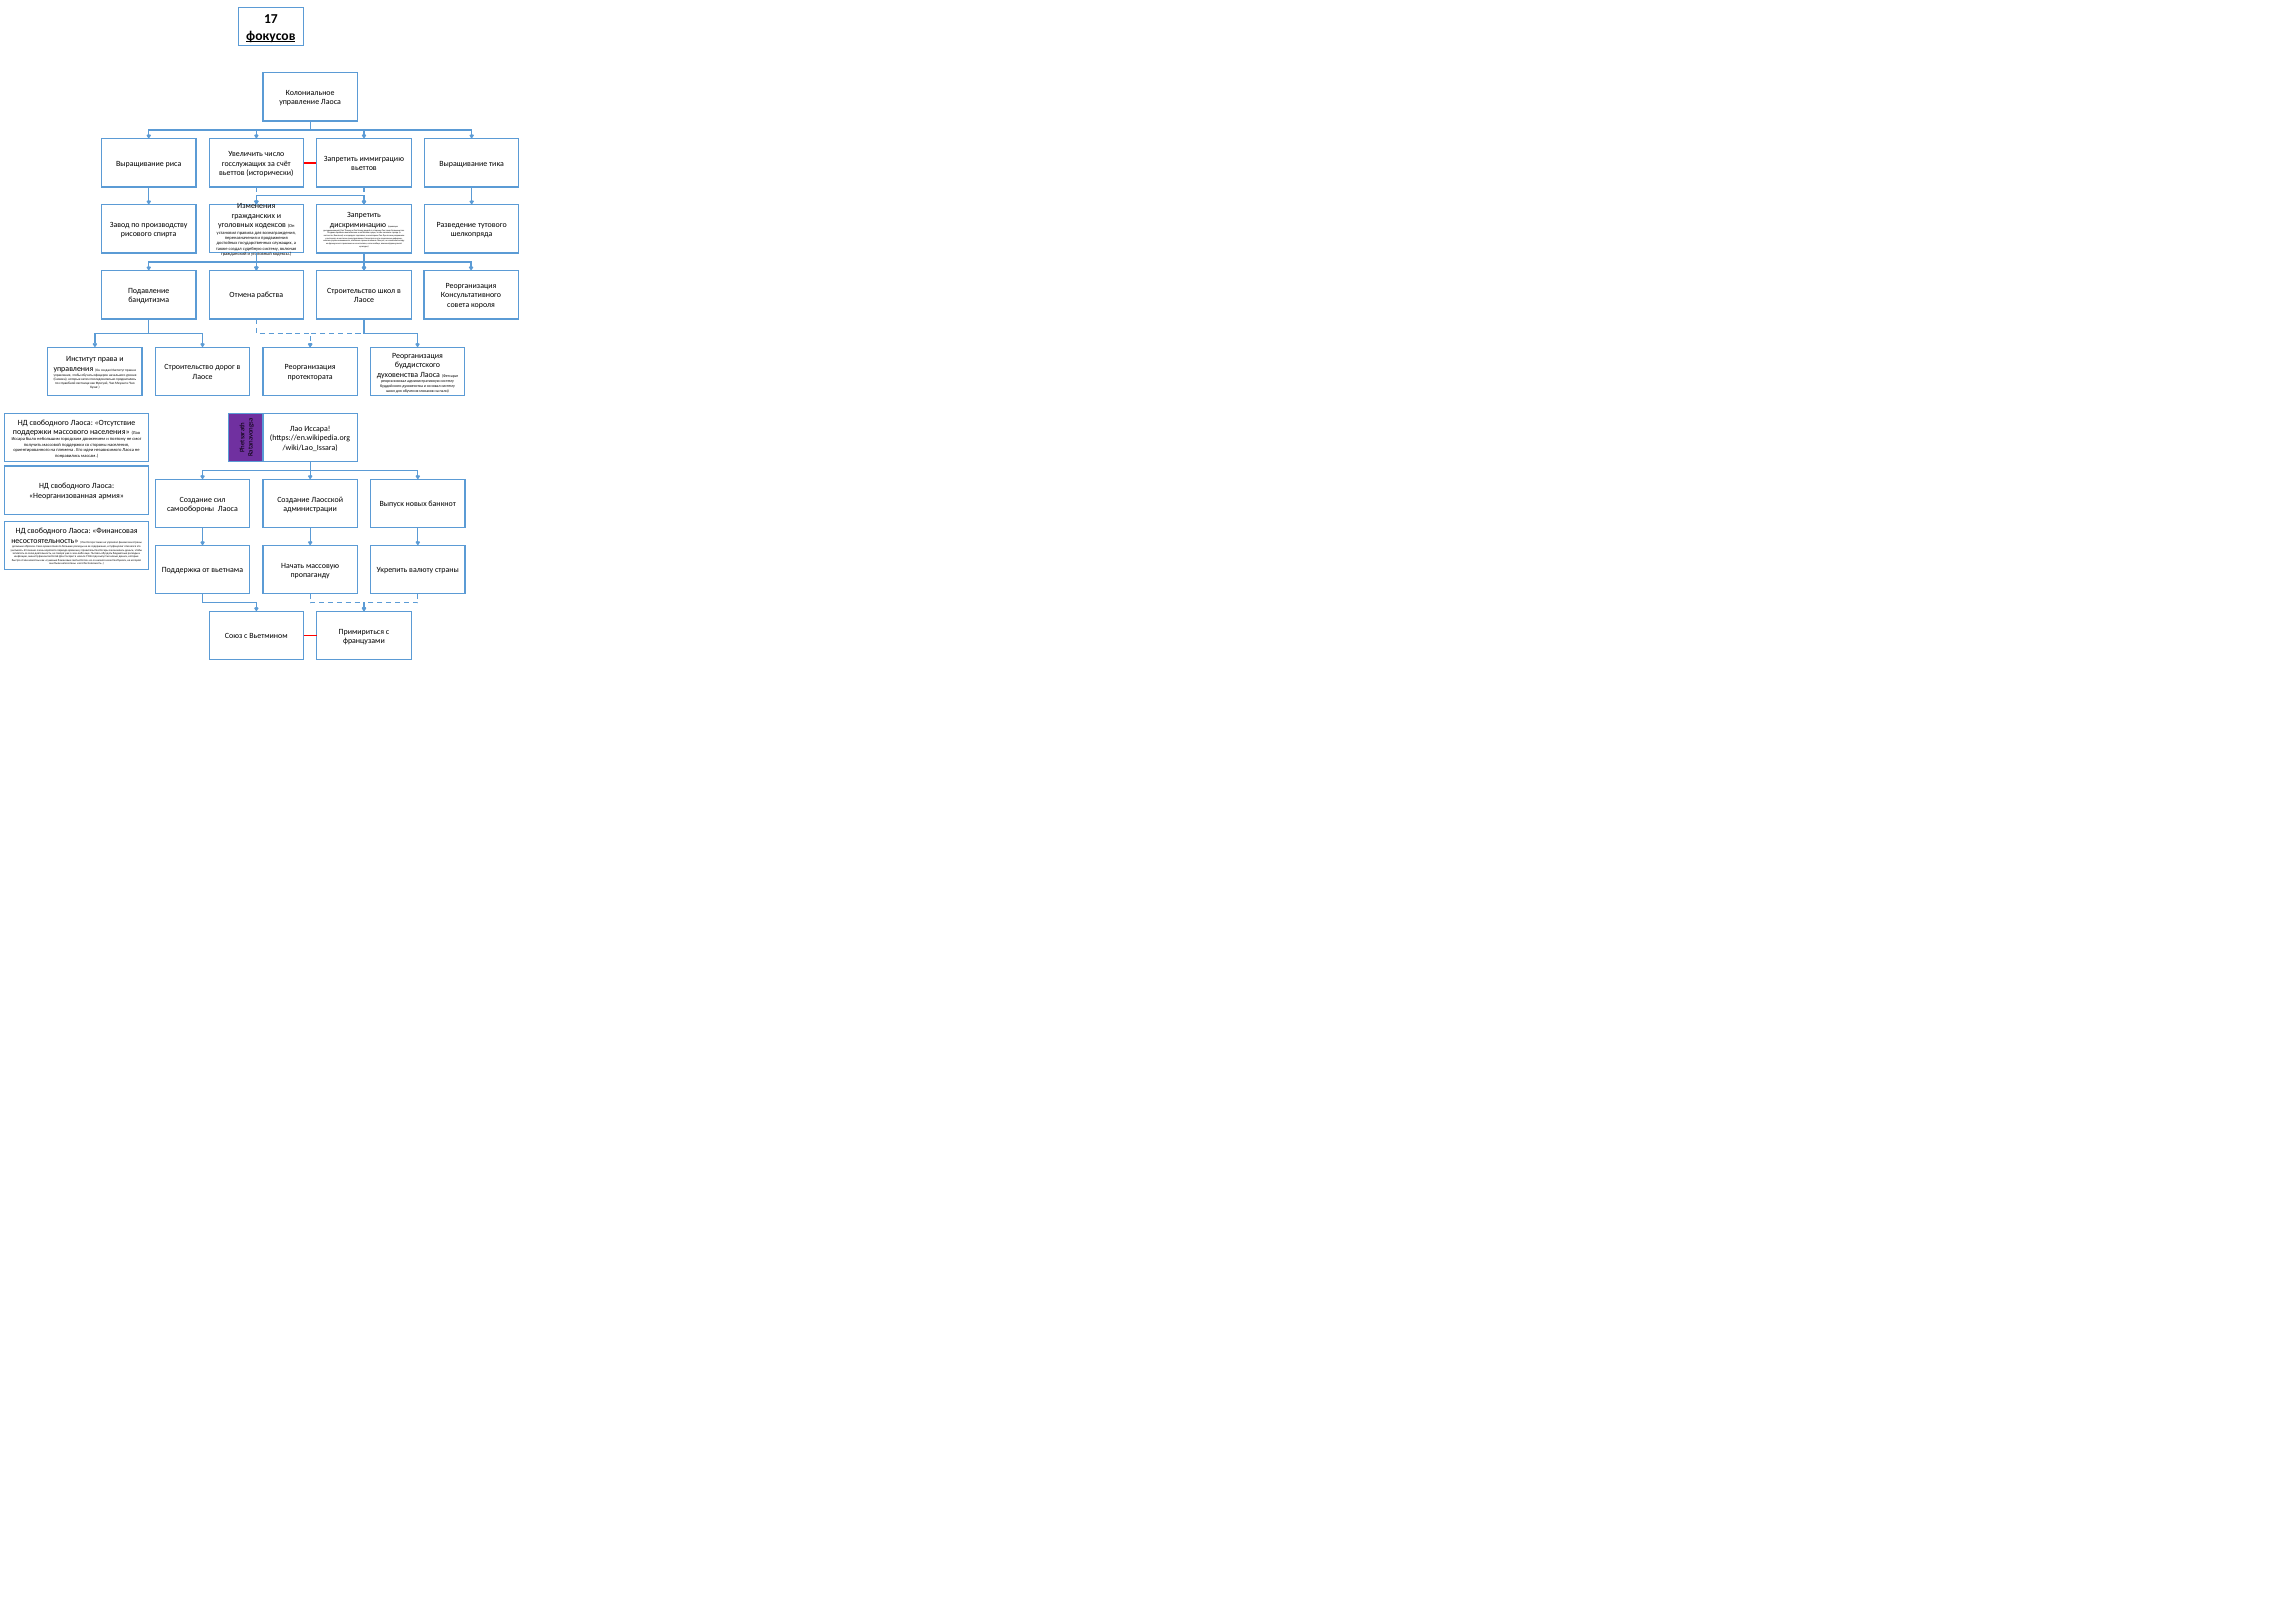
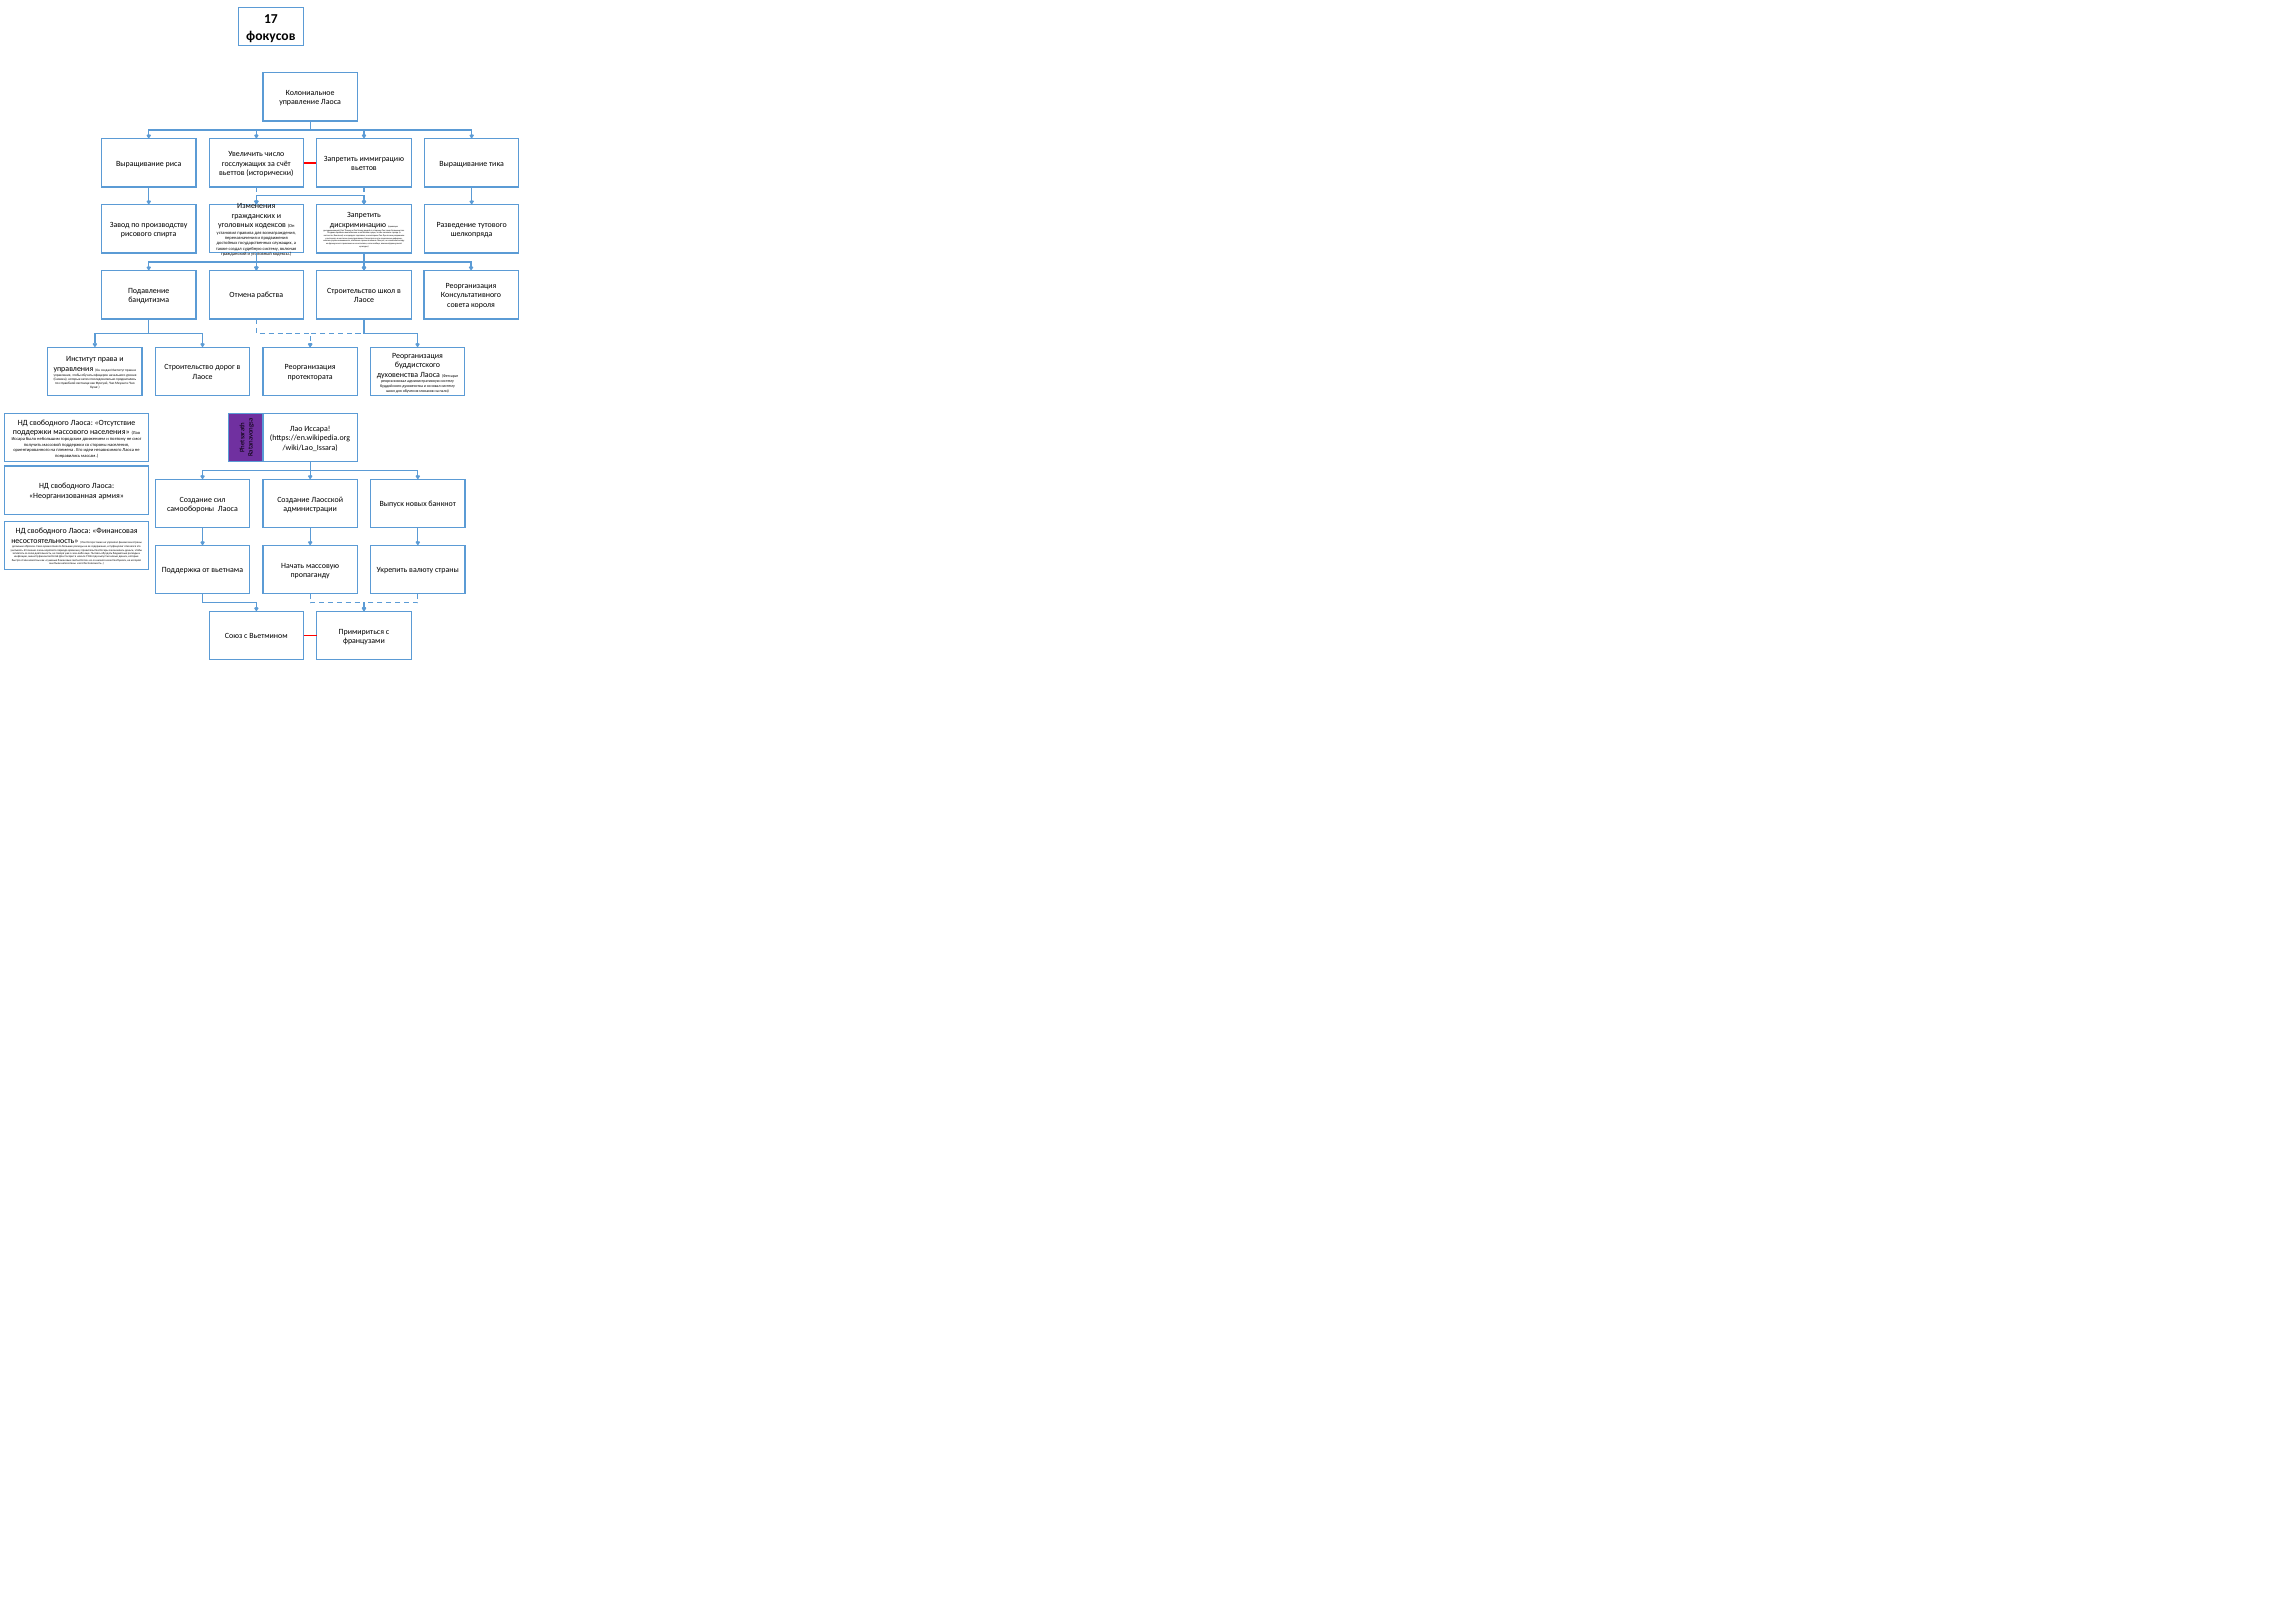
фокусов underline: present -> none
